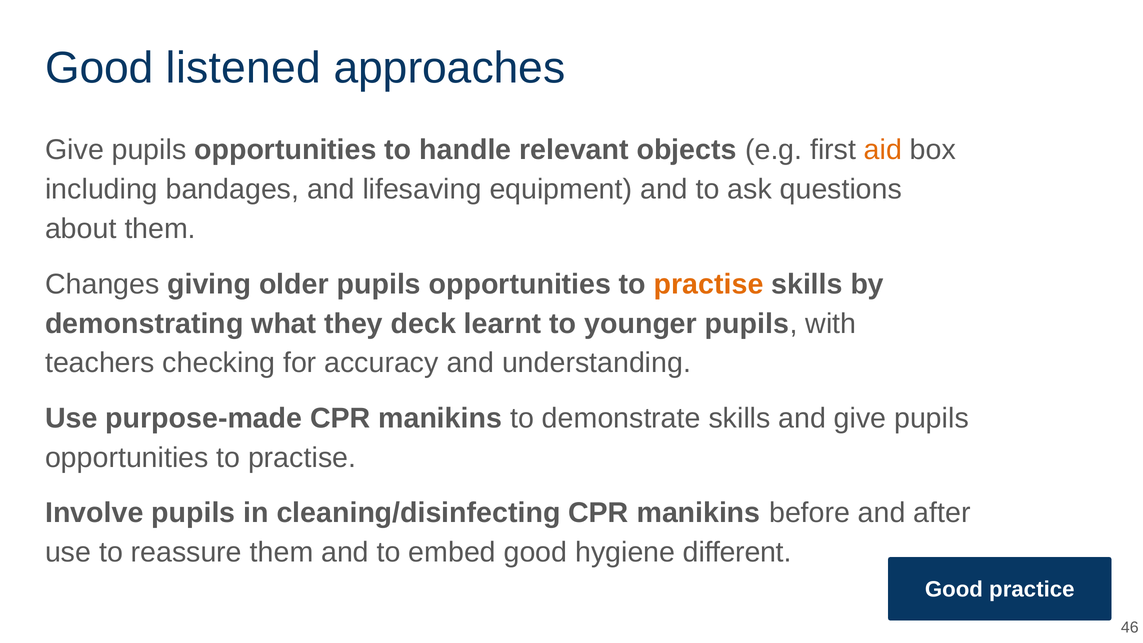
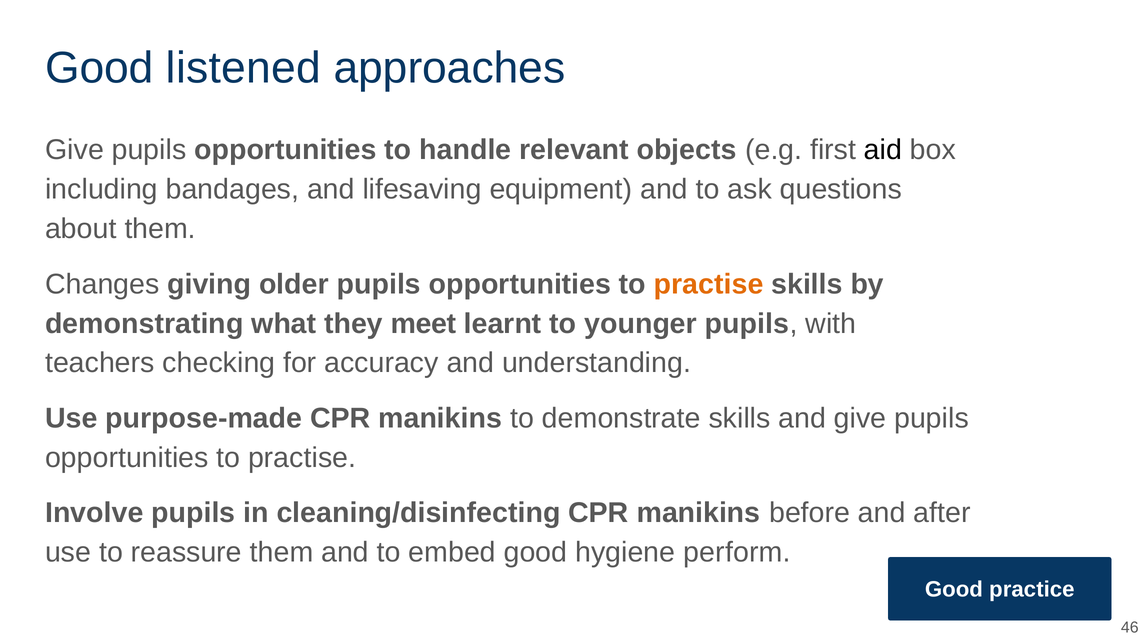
aid colour: orange -> black
deck: deck -> meet
different: different -> perform
